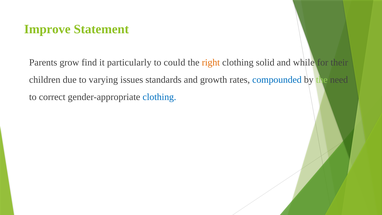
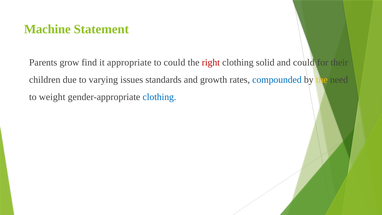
Improve: Improve -> Machine
particularly: particularly -> appropriate
right colour: orange -> red
and while: while -> could
the at (322, 80) colour: light green -> yellow
correct: correct -> weight
